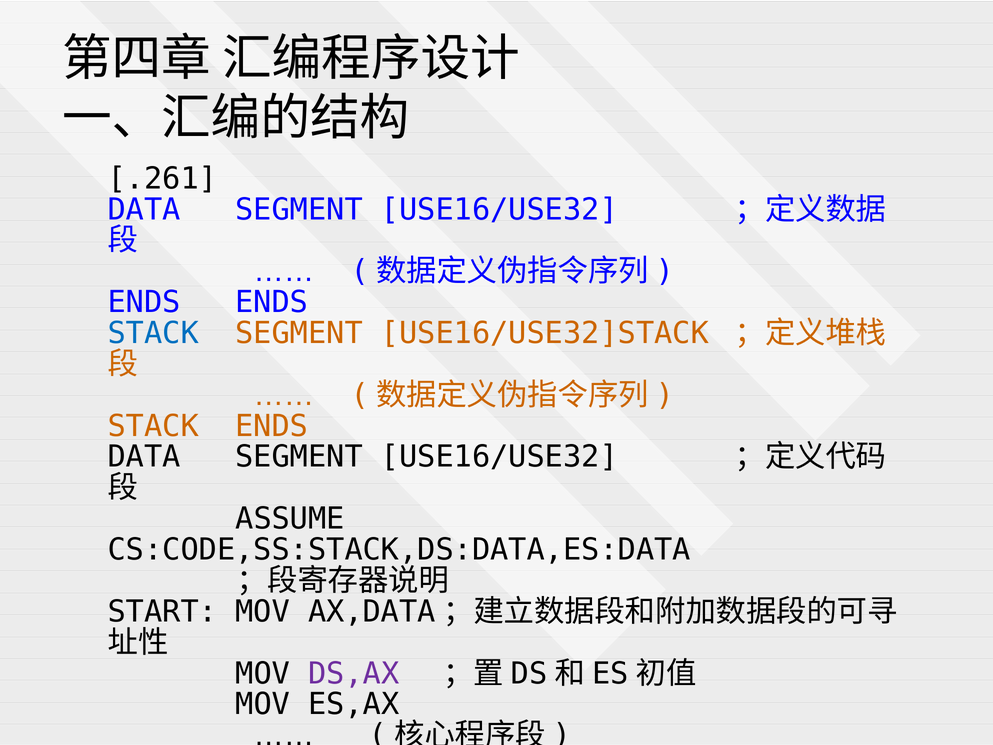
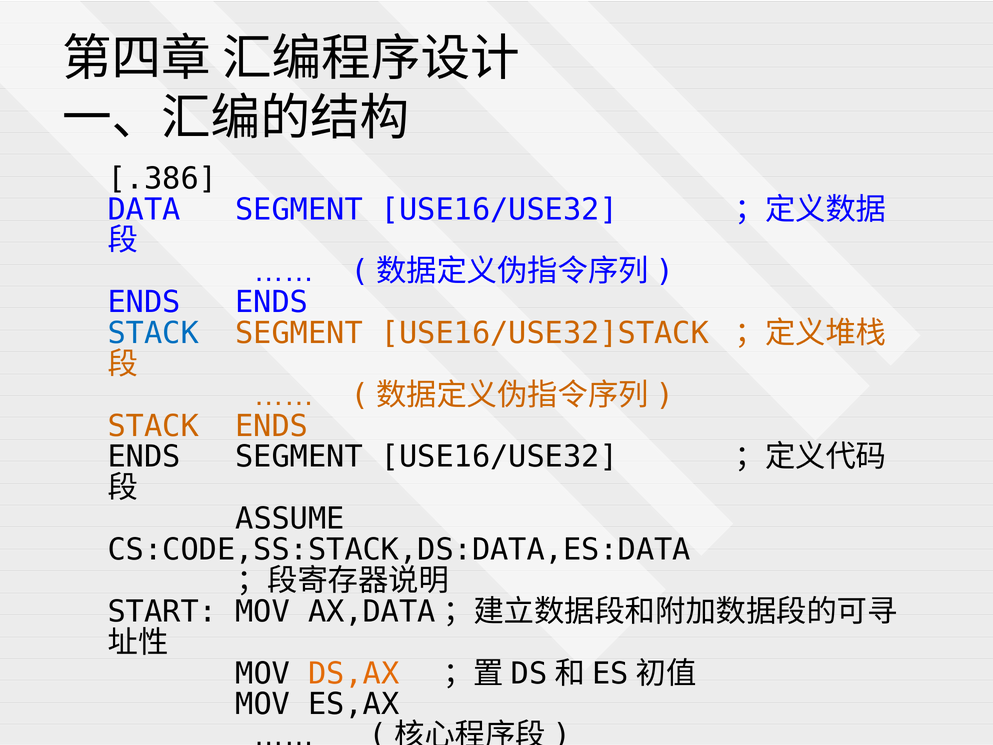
.261: .261 -> .386
DATA at (144, 457): DATA -> ENDS
DS,AX colour: purple -> orange
